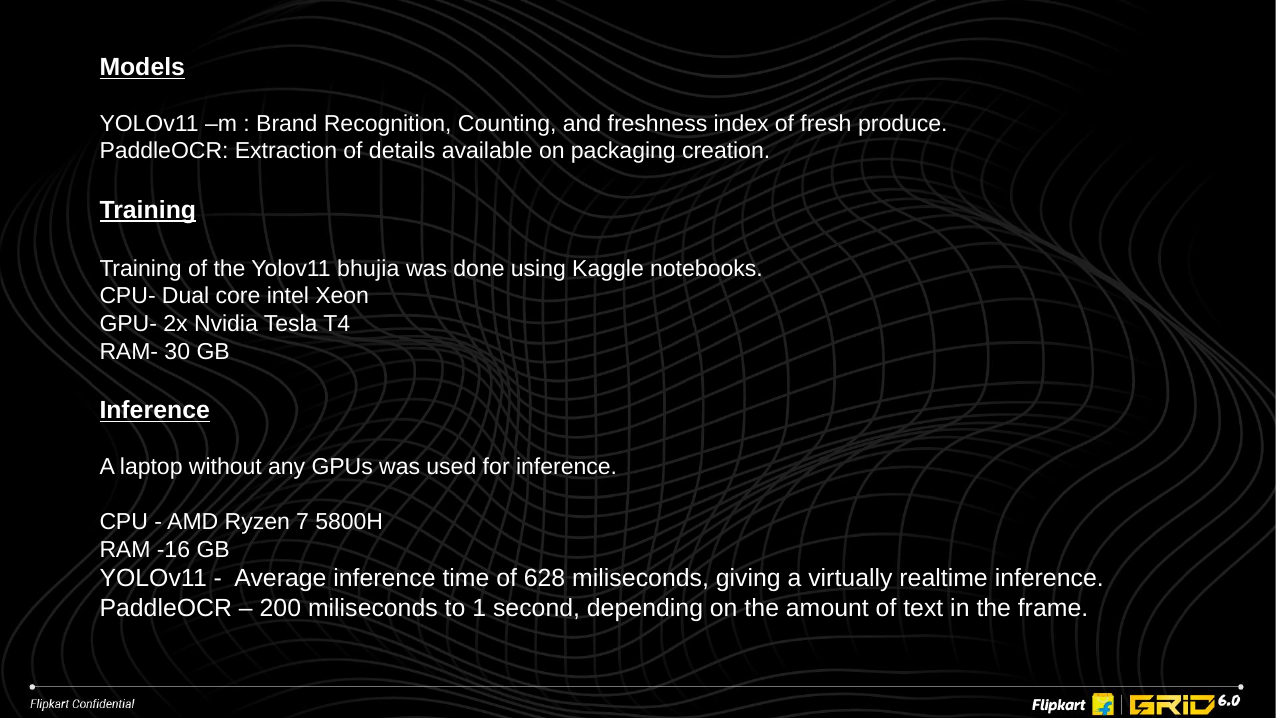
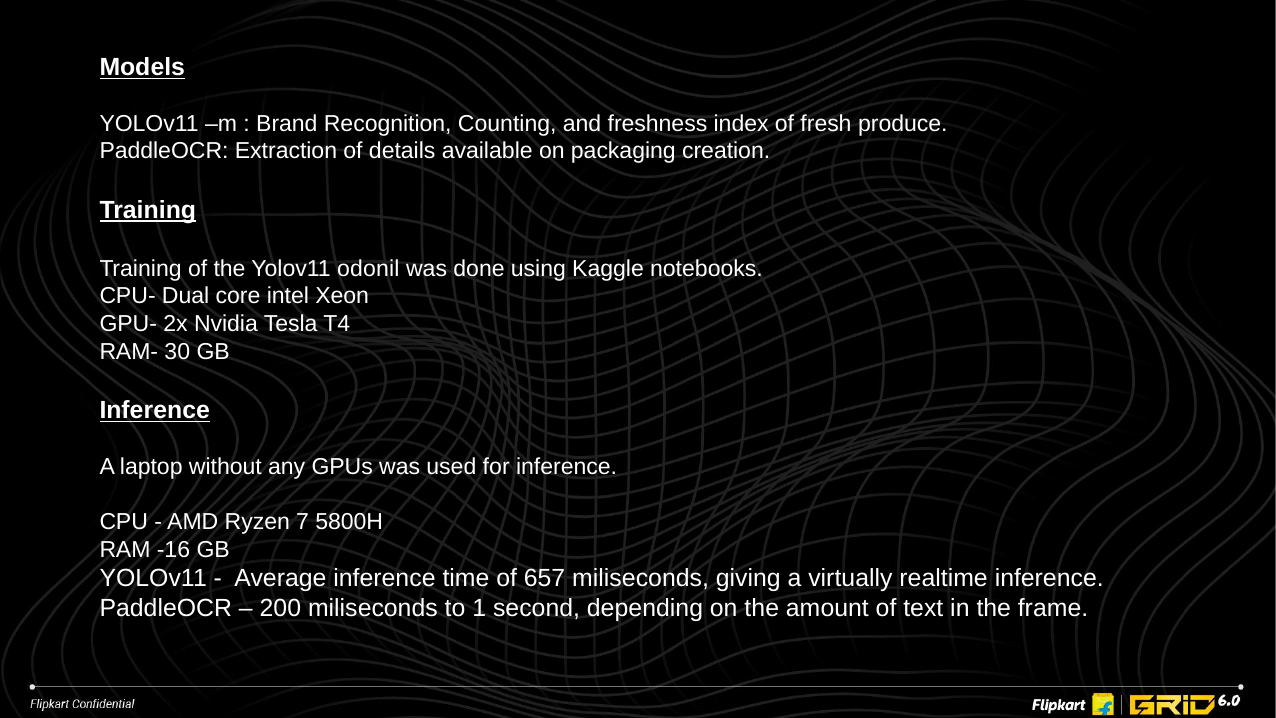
bhujia: bhujia -> odonil
628: 628 -> 657
